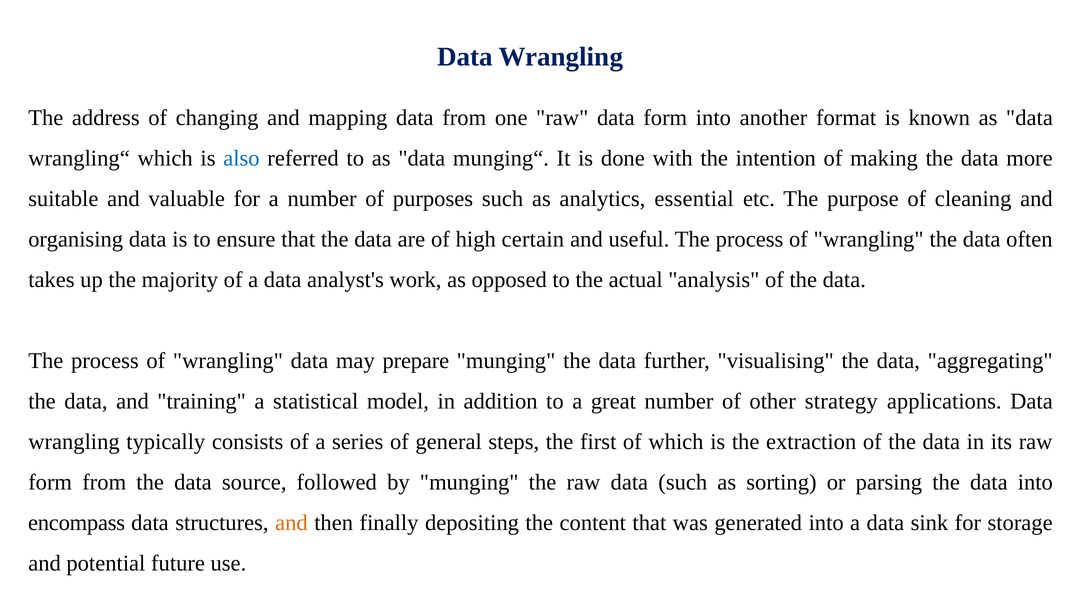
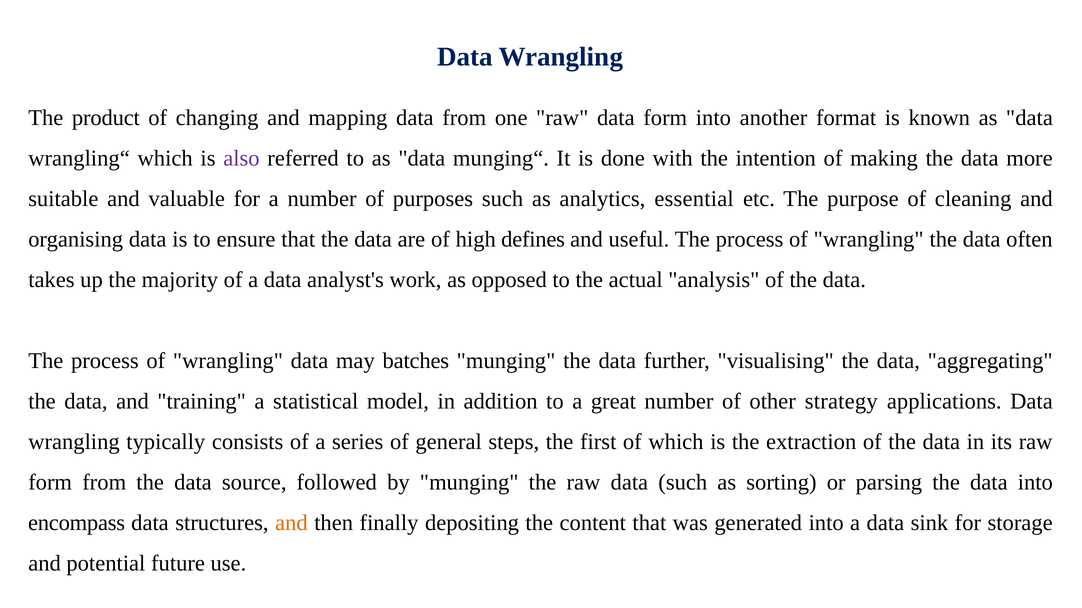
address: address -> product
also colour: blue -> purple
certain: certain -> defines
prepare: prepare -> batches
